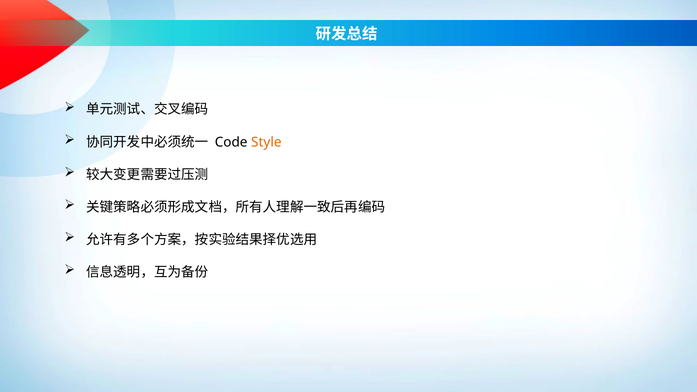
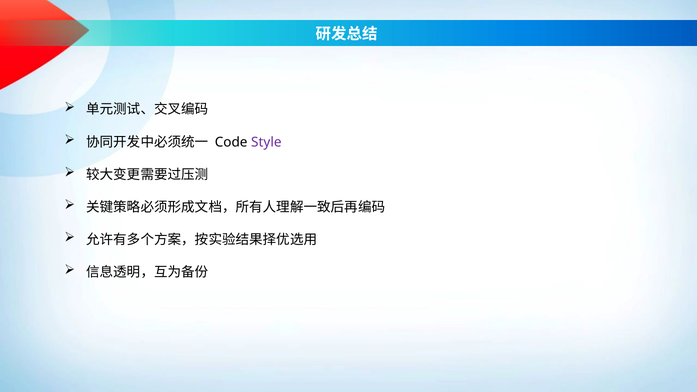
Style colour: orange -> purple
